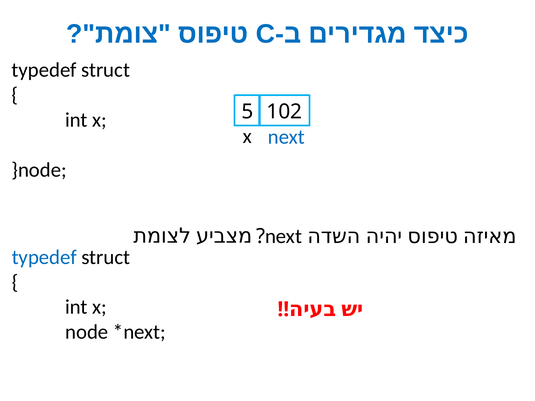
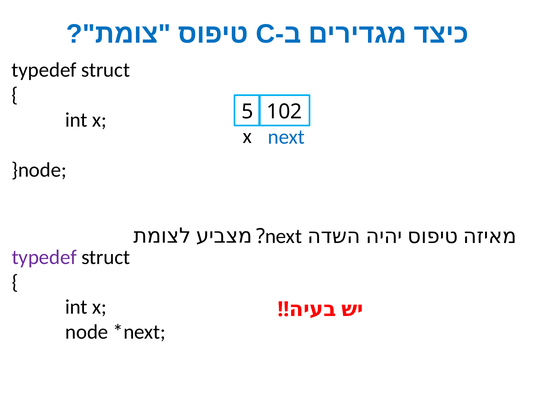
typedef at (44, 257) colour: blue -> purple
